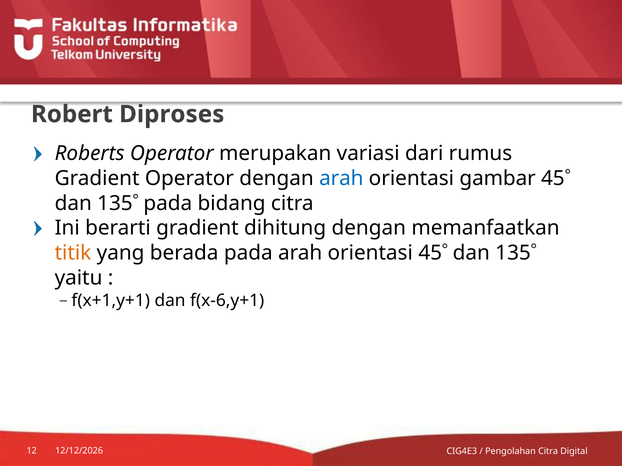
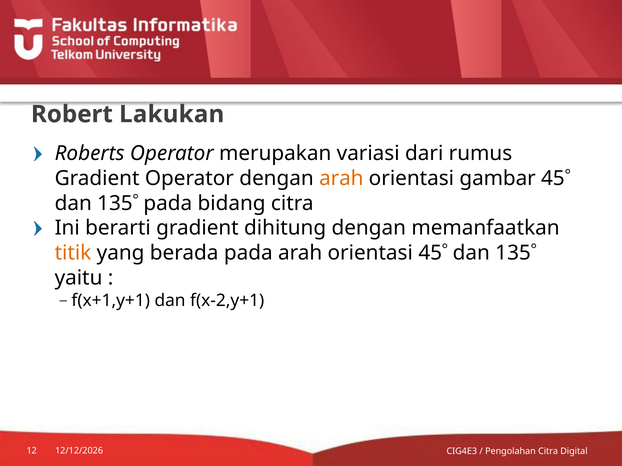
Diproses: Diproses -> Lakukan
arah at (341, 179) colour: blue -> orange
f(x-6,y+1: f(x-6,y+1 -> f(x-2,y+1
